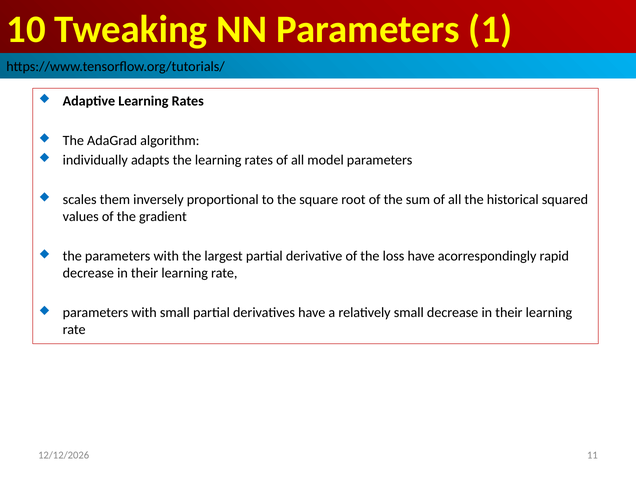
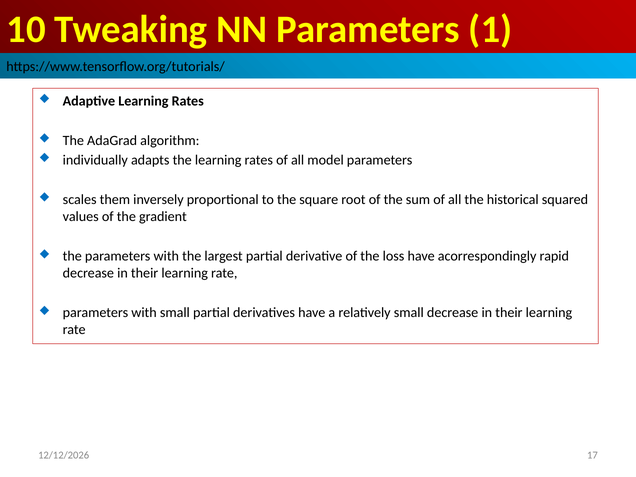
11: 11 -> 17
